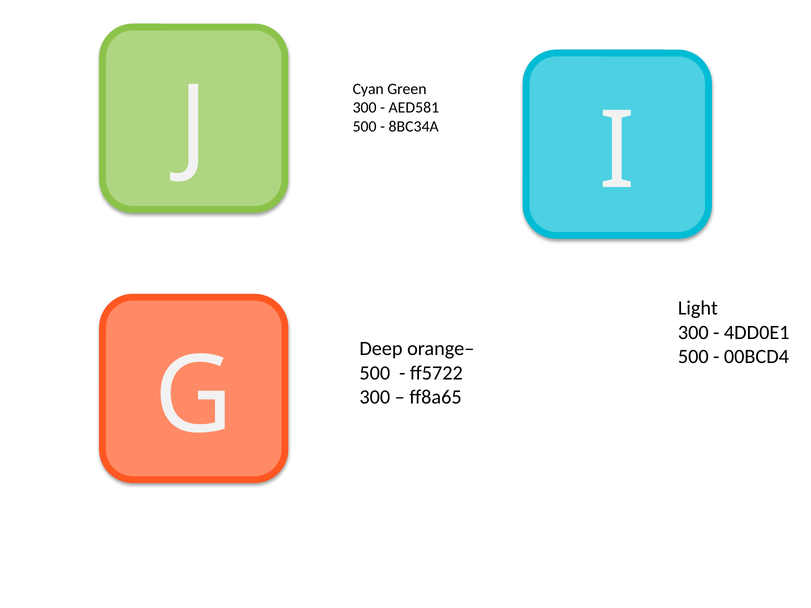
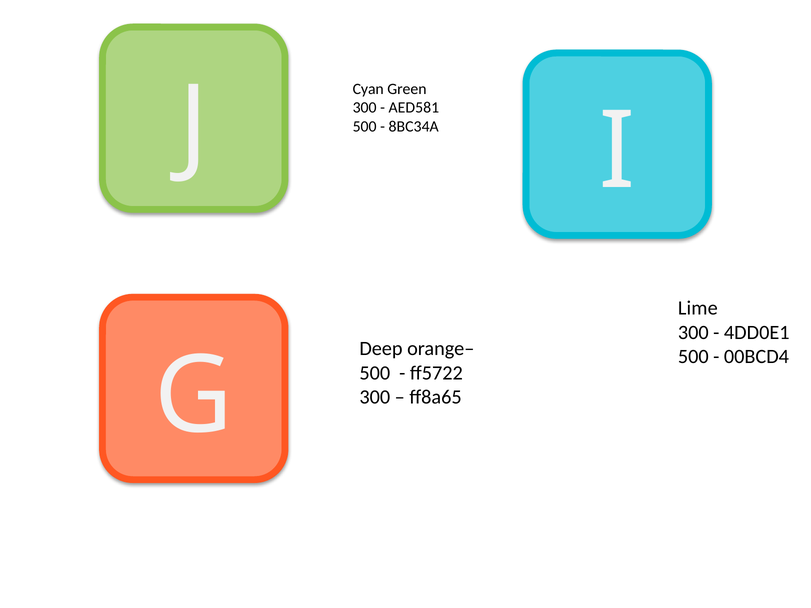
Light: Light -> Lime
